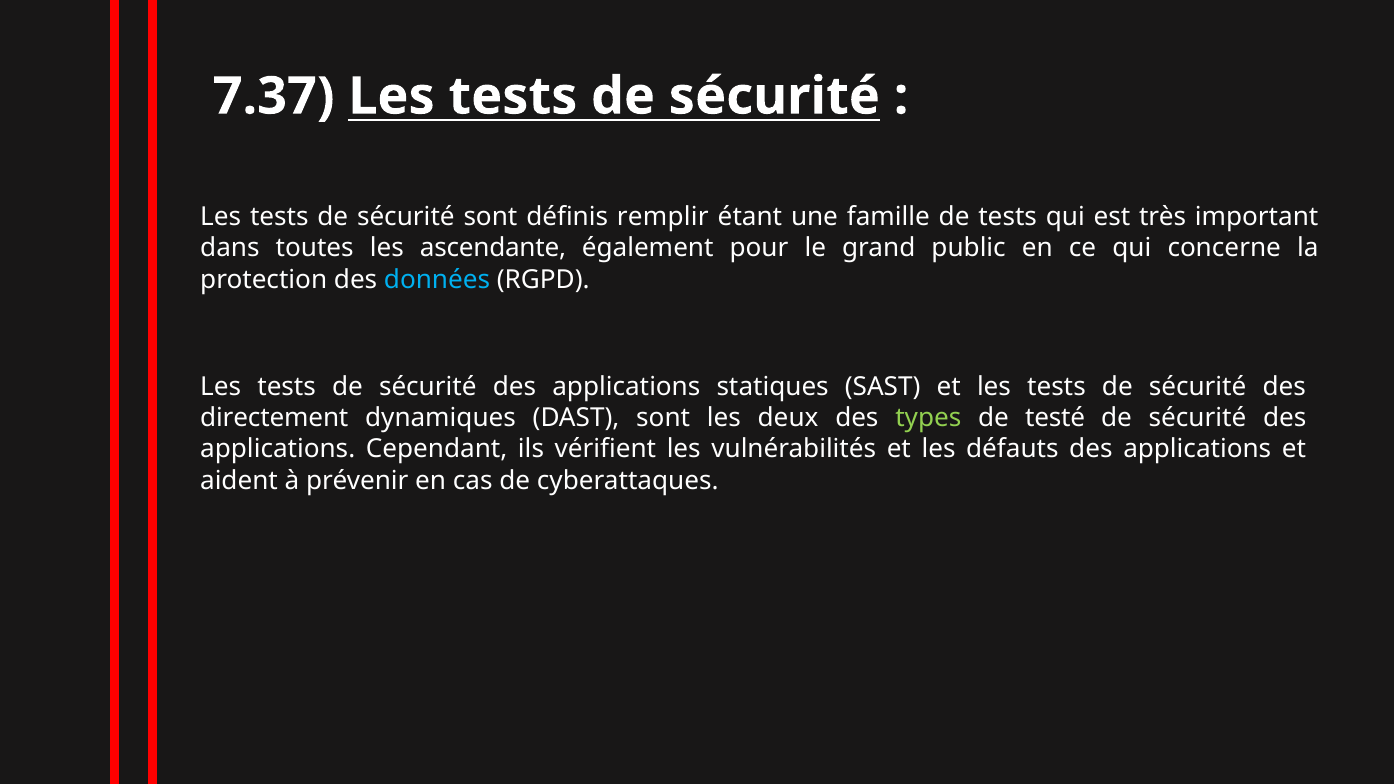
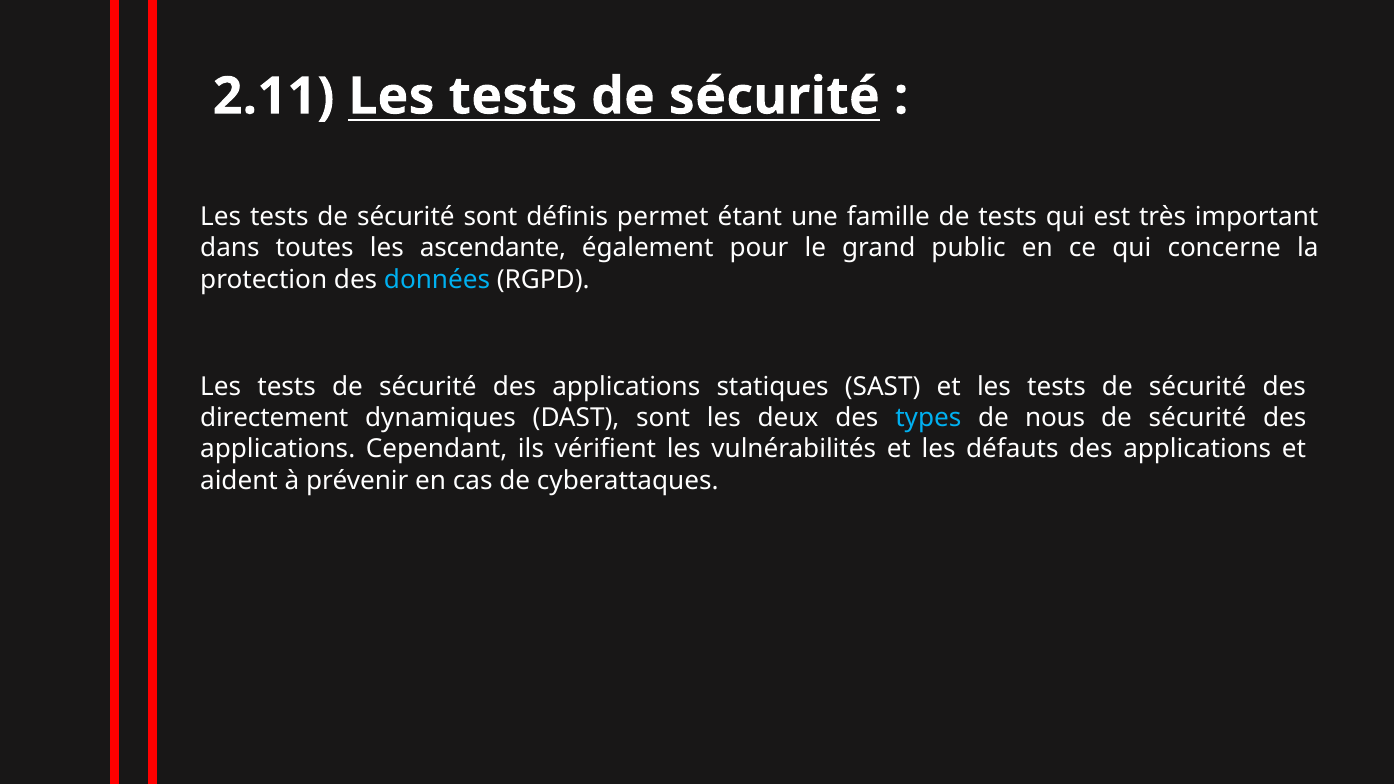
7.37: 7.37 -> 2.11
remplir: remplir -> permet
types colour: light green -> light blue
testé: testé -> nous
